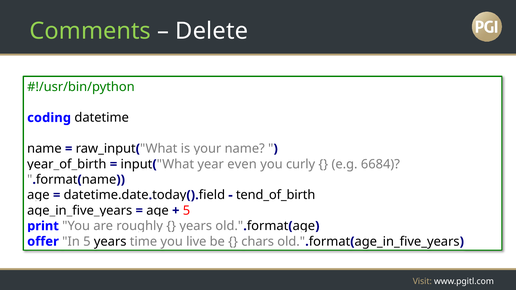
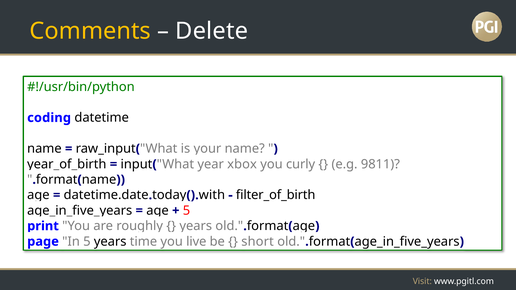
Comments colour: light green -> yellow
even: even -> xbox
6684: 6684 -> 9811
field: field -> with
tend_of_birth: tend_of_birth -> filter_of_birth
offer: offer -> page
chars: chars -> short
